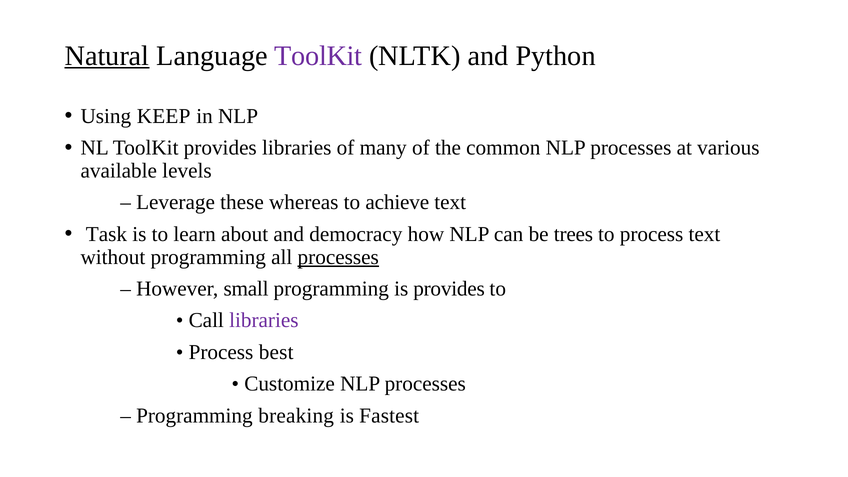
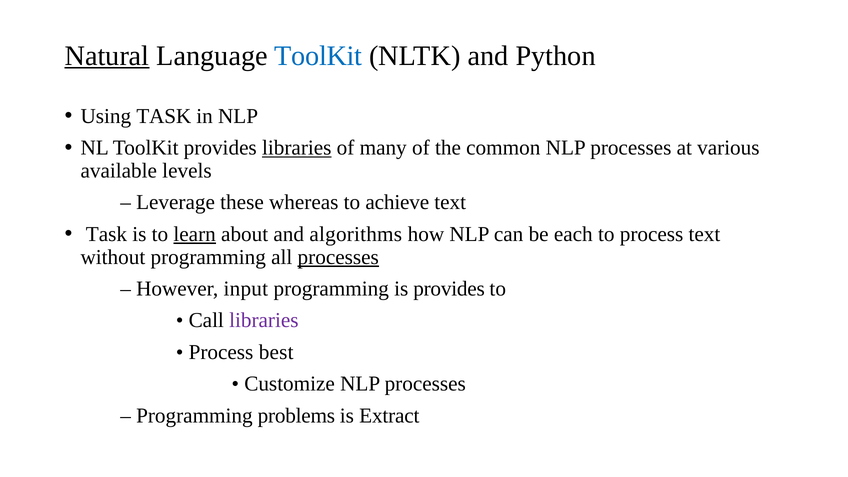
ToolKit at (318, 56) colour: purple -> blue
Using KEEP: KEEP -> TASK
libraries at (297, 148) underline: none -> present
learn underline: none -> present
democracy: democracy -> algorithms
trees: trees -> each
small: small -> input
breaking: breaking -> problems
Fastest: Fastest -> Extract
